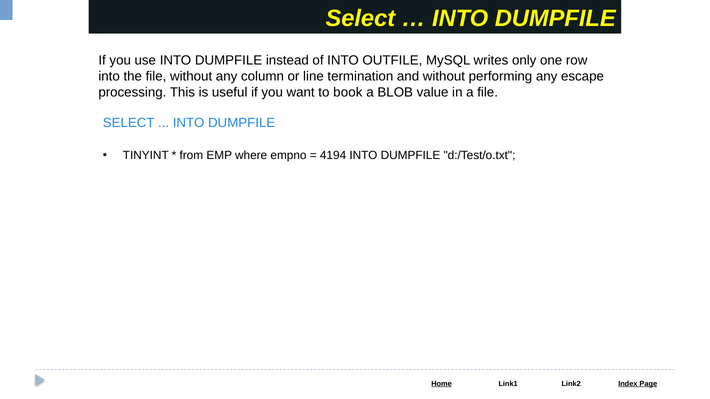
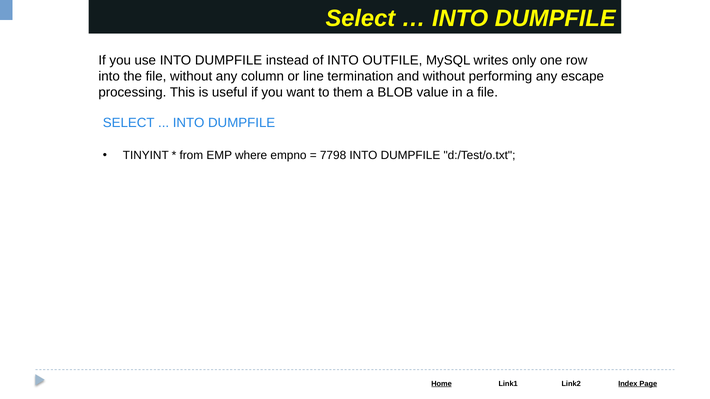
book: book -> them
4194: 4194 -> 7798
